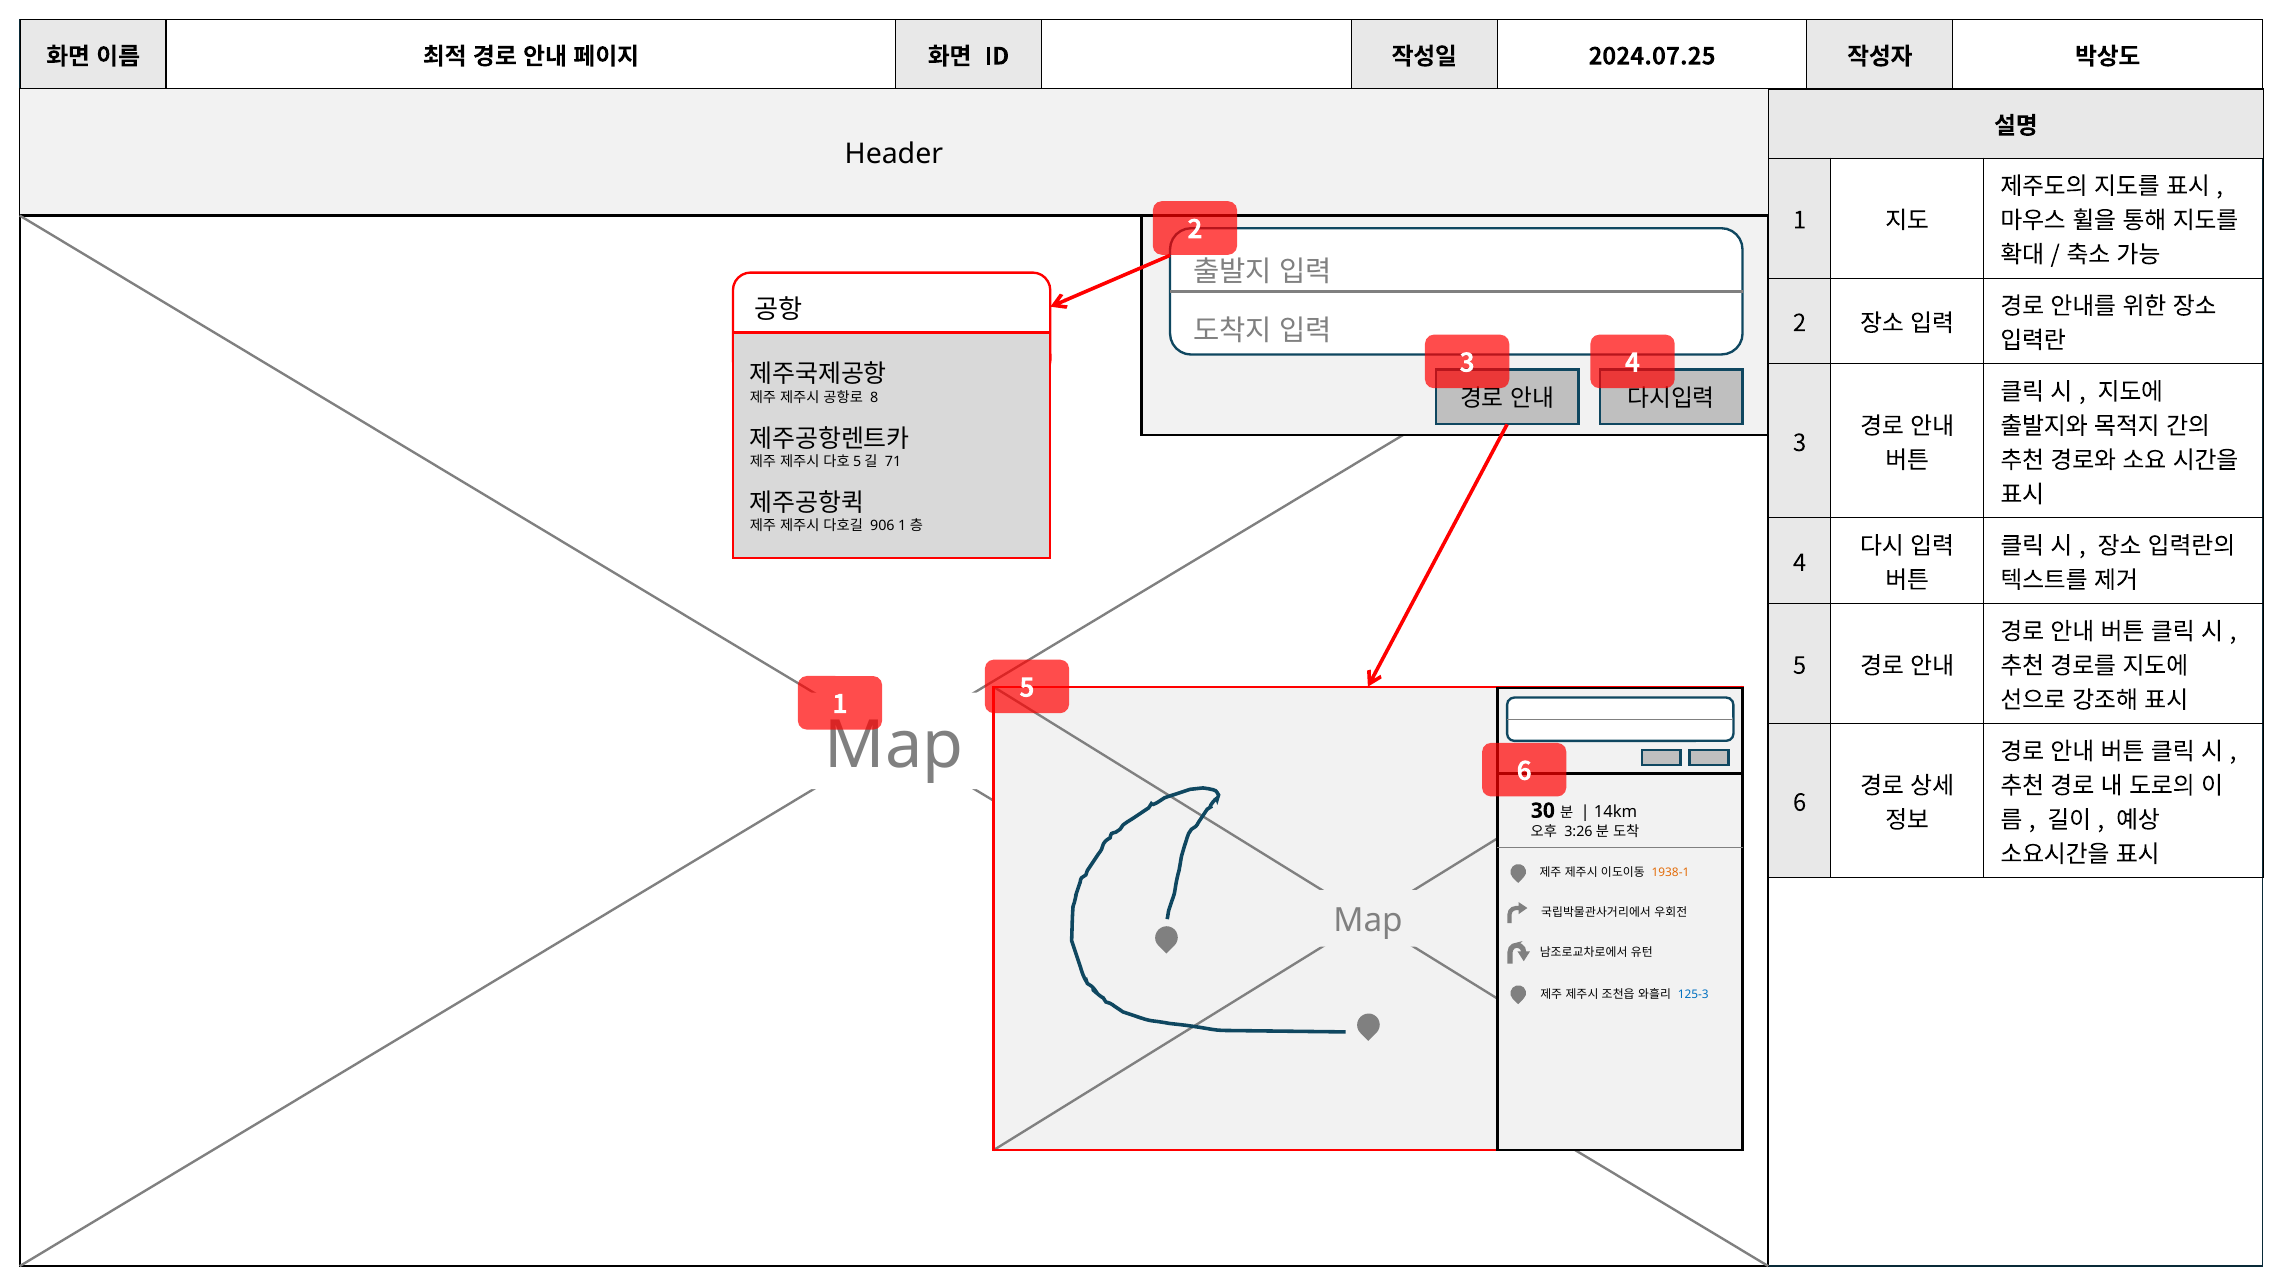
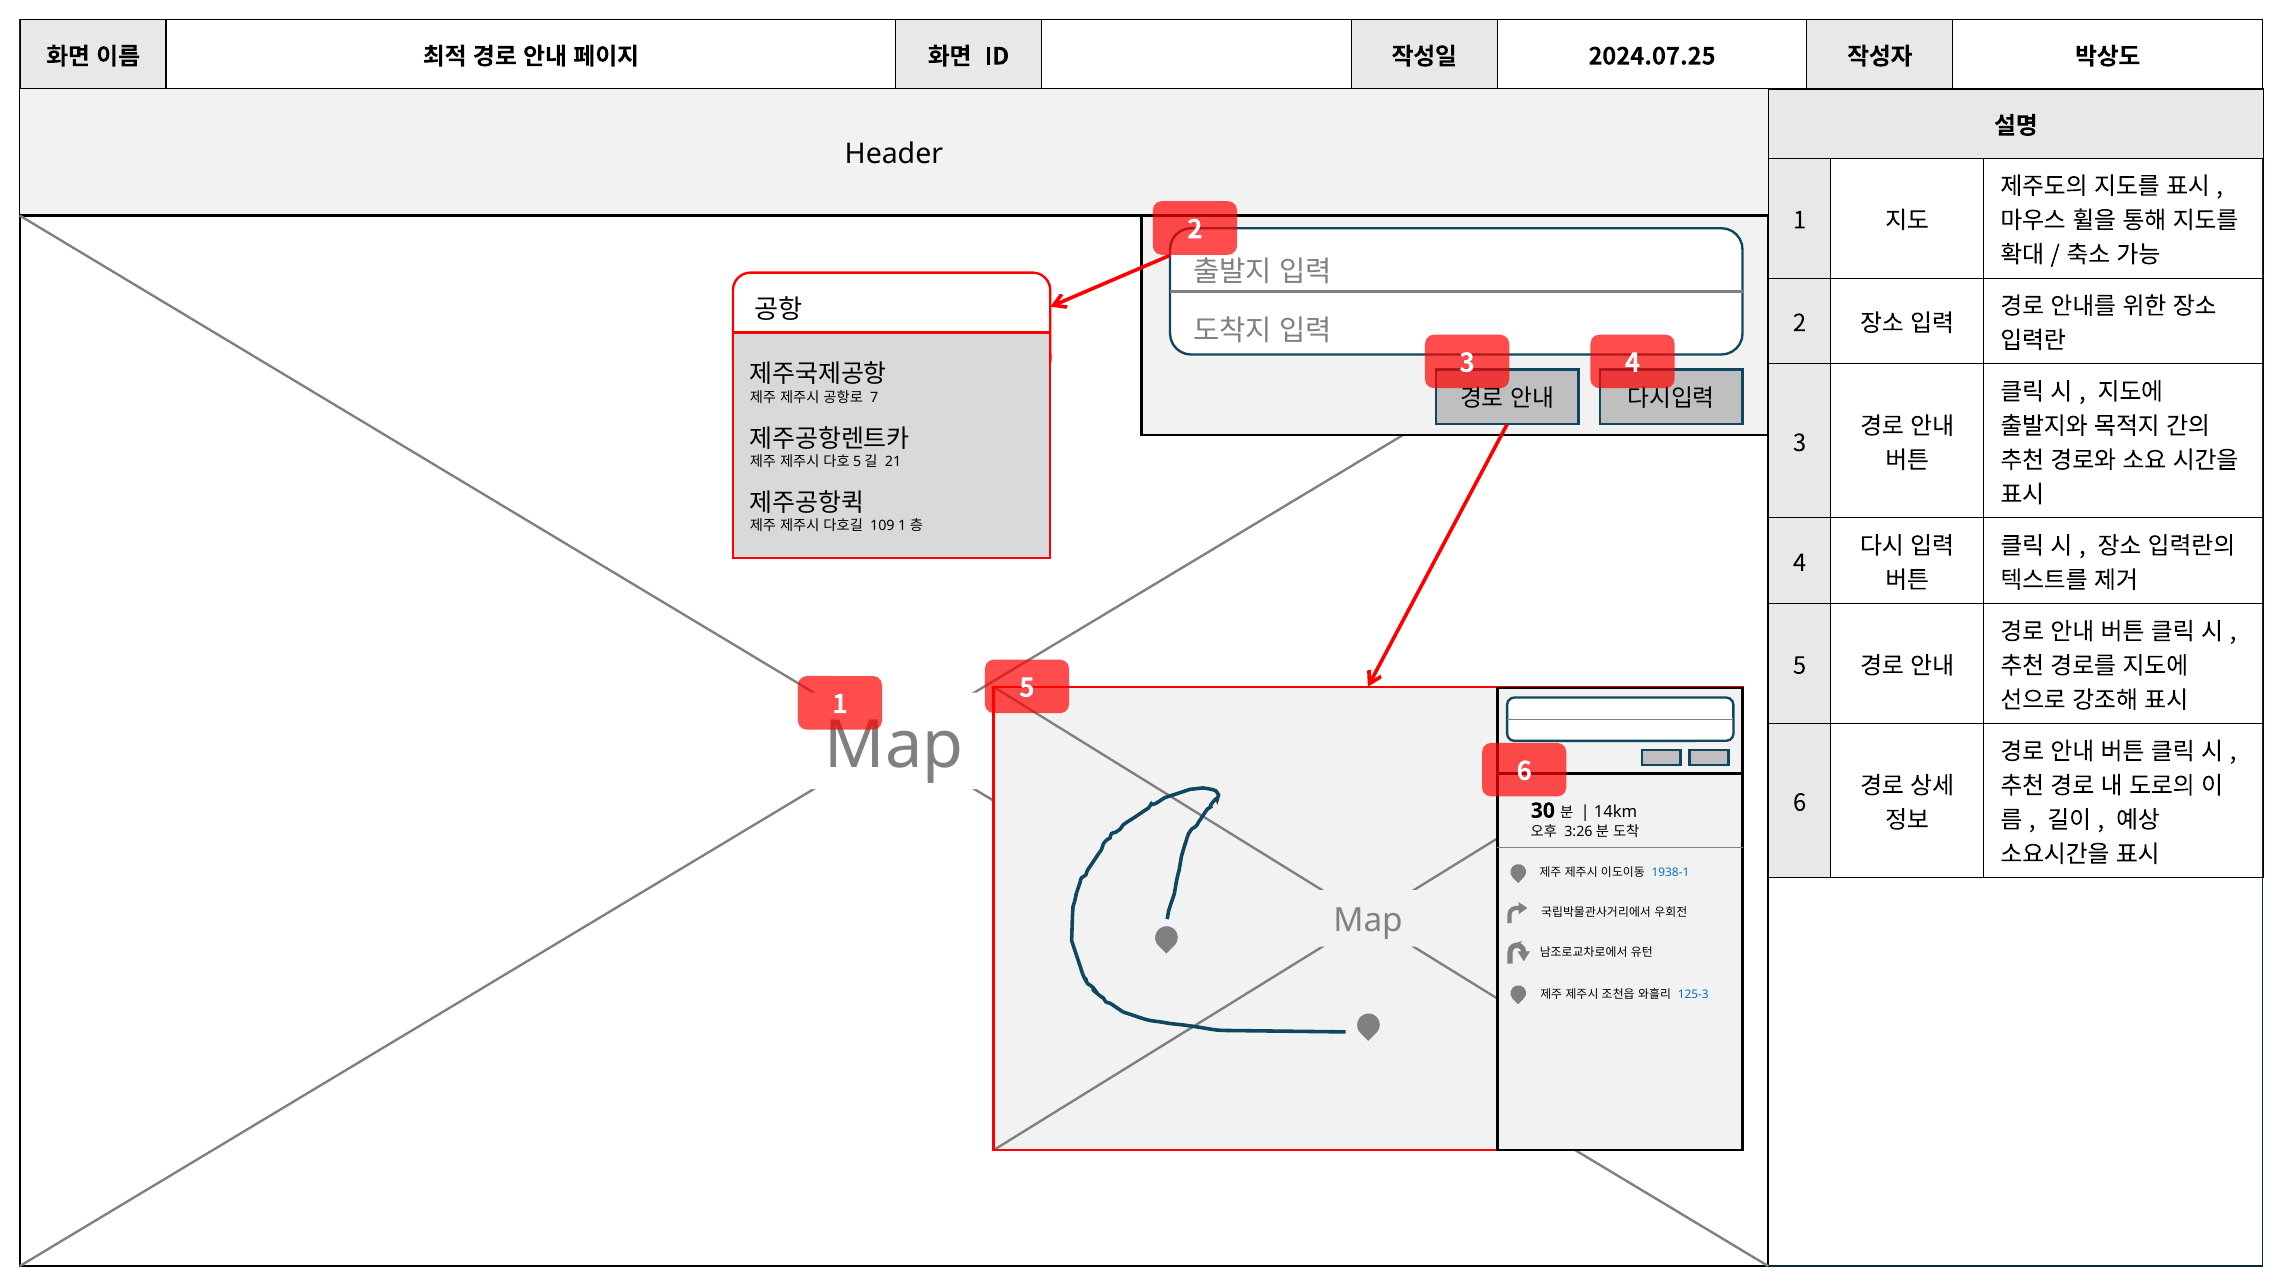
8: 8 -> 7
71: 71 -> 21
906: 906 -> 109
1938-1 colour: orange -> blue
